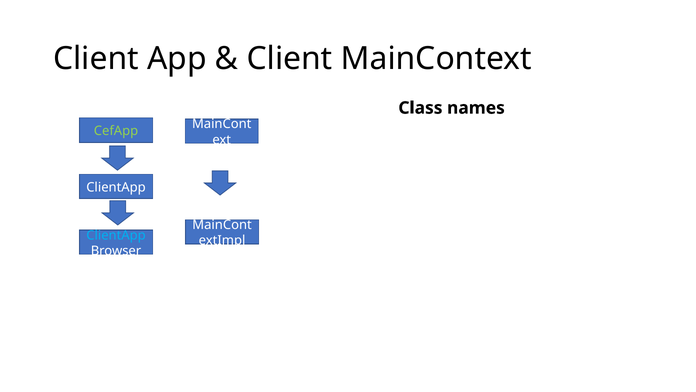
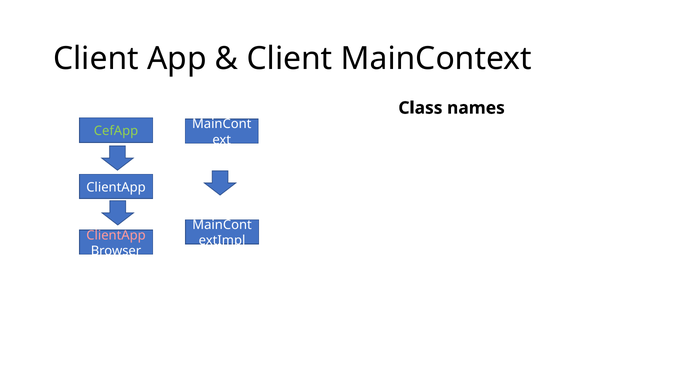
ClientApp at (116, 235) colour: light blue -> pink
